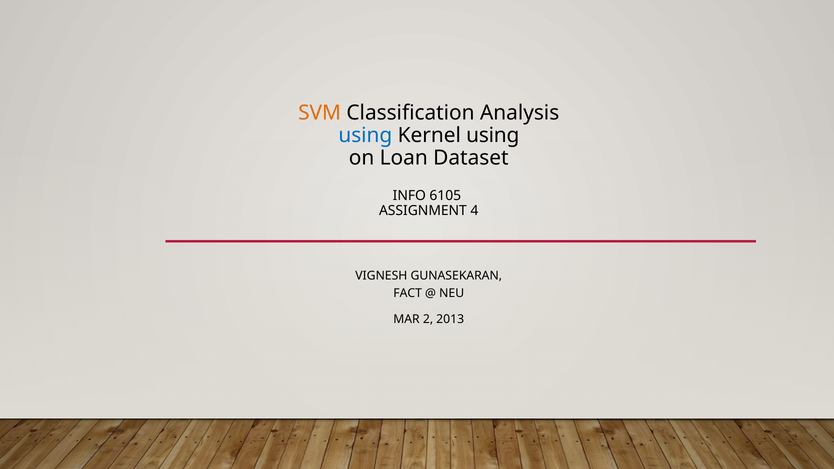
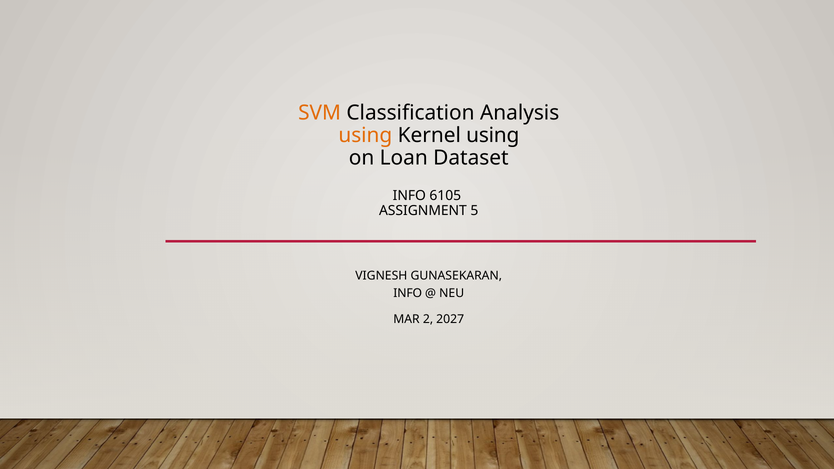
using at (365, 136) colour: blue -> orange
4: 4 -> 5
FACT at (408, 293): FACT -> INFO
2013: 2013 -> 2027
